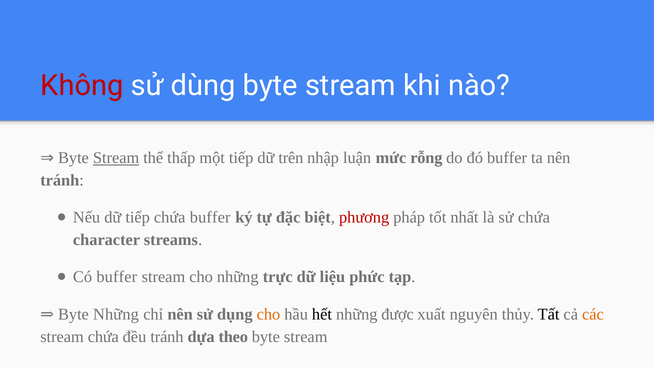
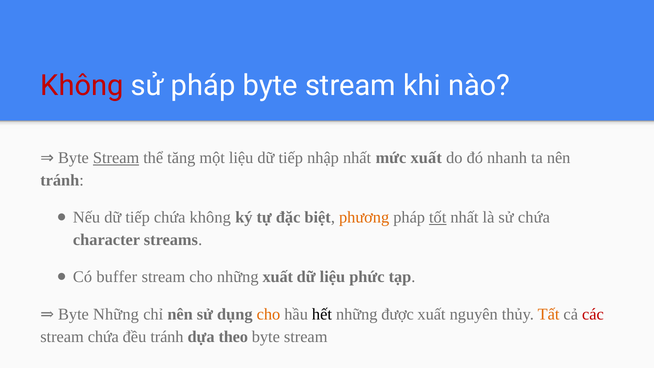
sử dùng: dùng -> pháp
thấp: thấp -> tăng
một tiếp: tiếp -> liệu
trên at (291, 158): trên -> tiếp
nhập luận: luận -> nhất
mức rỗng: rỗng -> xuất
đó buffer: buffer -> nhanh
chứa buffer: buffer -> không
phương colour: red -> orange
tốt underline: none -> present
những trực: trực -> xuất
Tất colour: black -> orange
các colour: orange -> red
